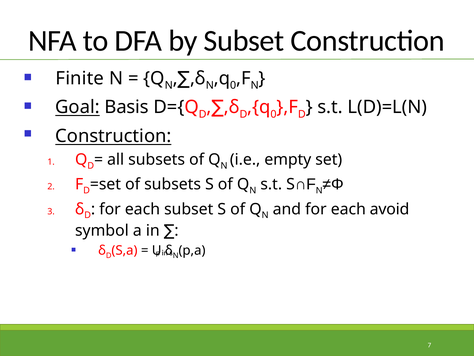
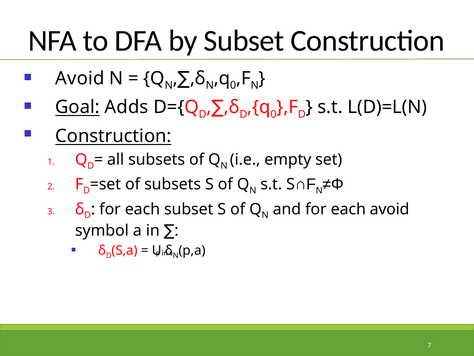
Finite at (80, 78): Finite -> Avoid
Basis: Basis -> Adds
